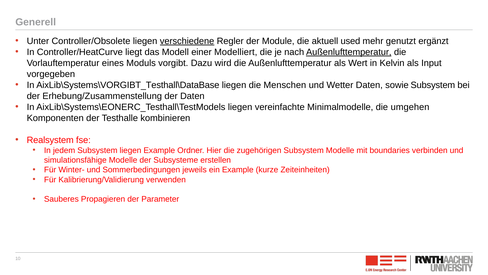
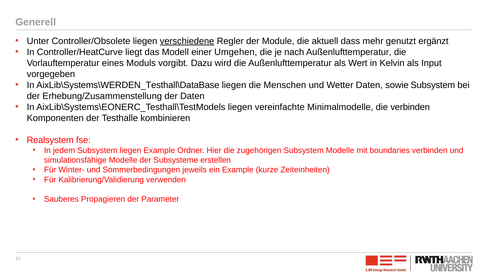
used: used -> dass
Modelliert: Modelliert -> Umgehen
Außenlufttemperatur at (349, 52) underline: present -> none
AixLib\Systems\VORGIBT_Testhall\DataBase: AixLib\Systems\VORGIBT_Testhall\DataBase -> AixLib\Systems\WERDEN_Testhall\DataBase
die umgehen: umgehen -> verbinden
